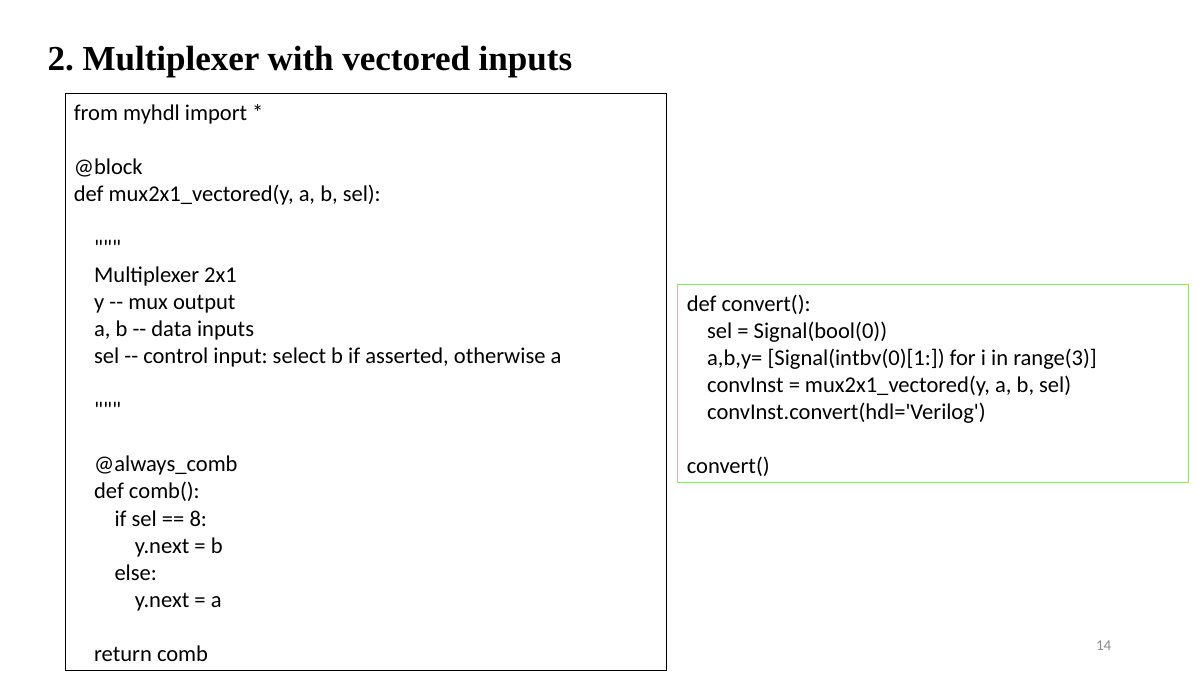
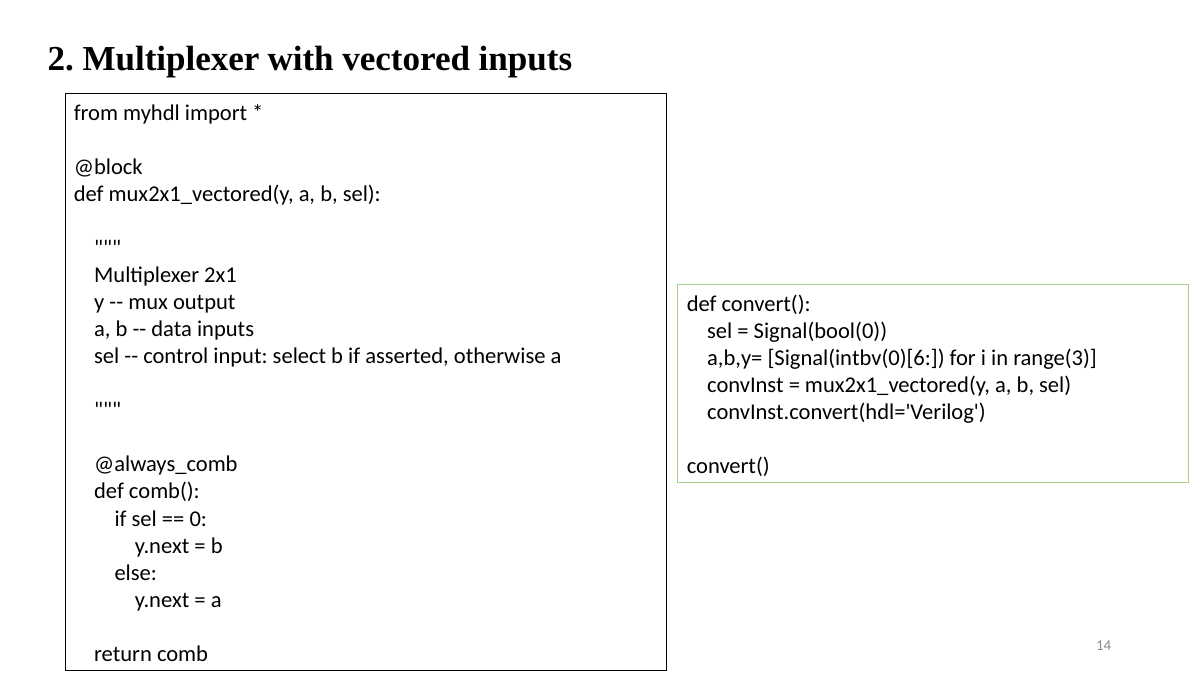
Signal(intbv(0)[1: Signal(intbv(0)[1 -> Signal(intbv(0)[6
8: 8 -> 0
